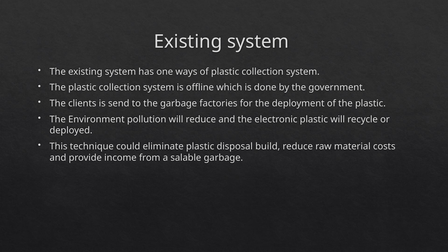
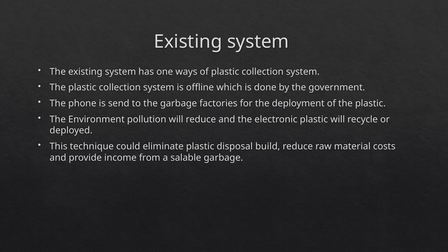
clients: clients -> phone
